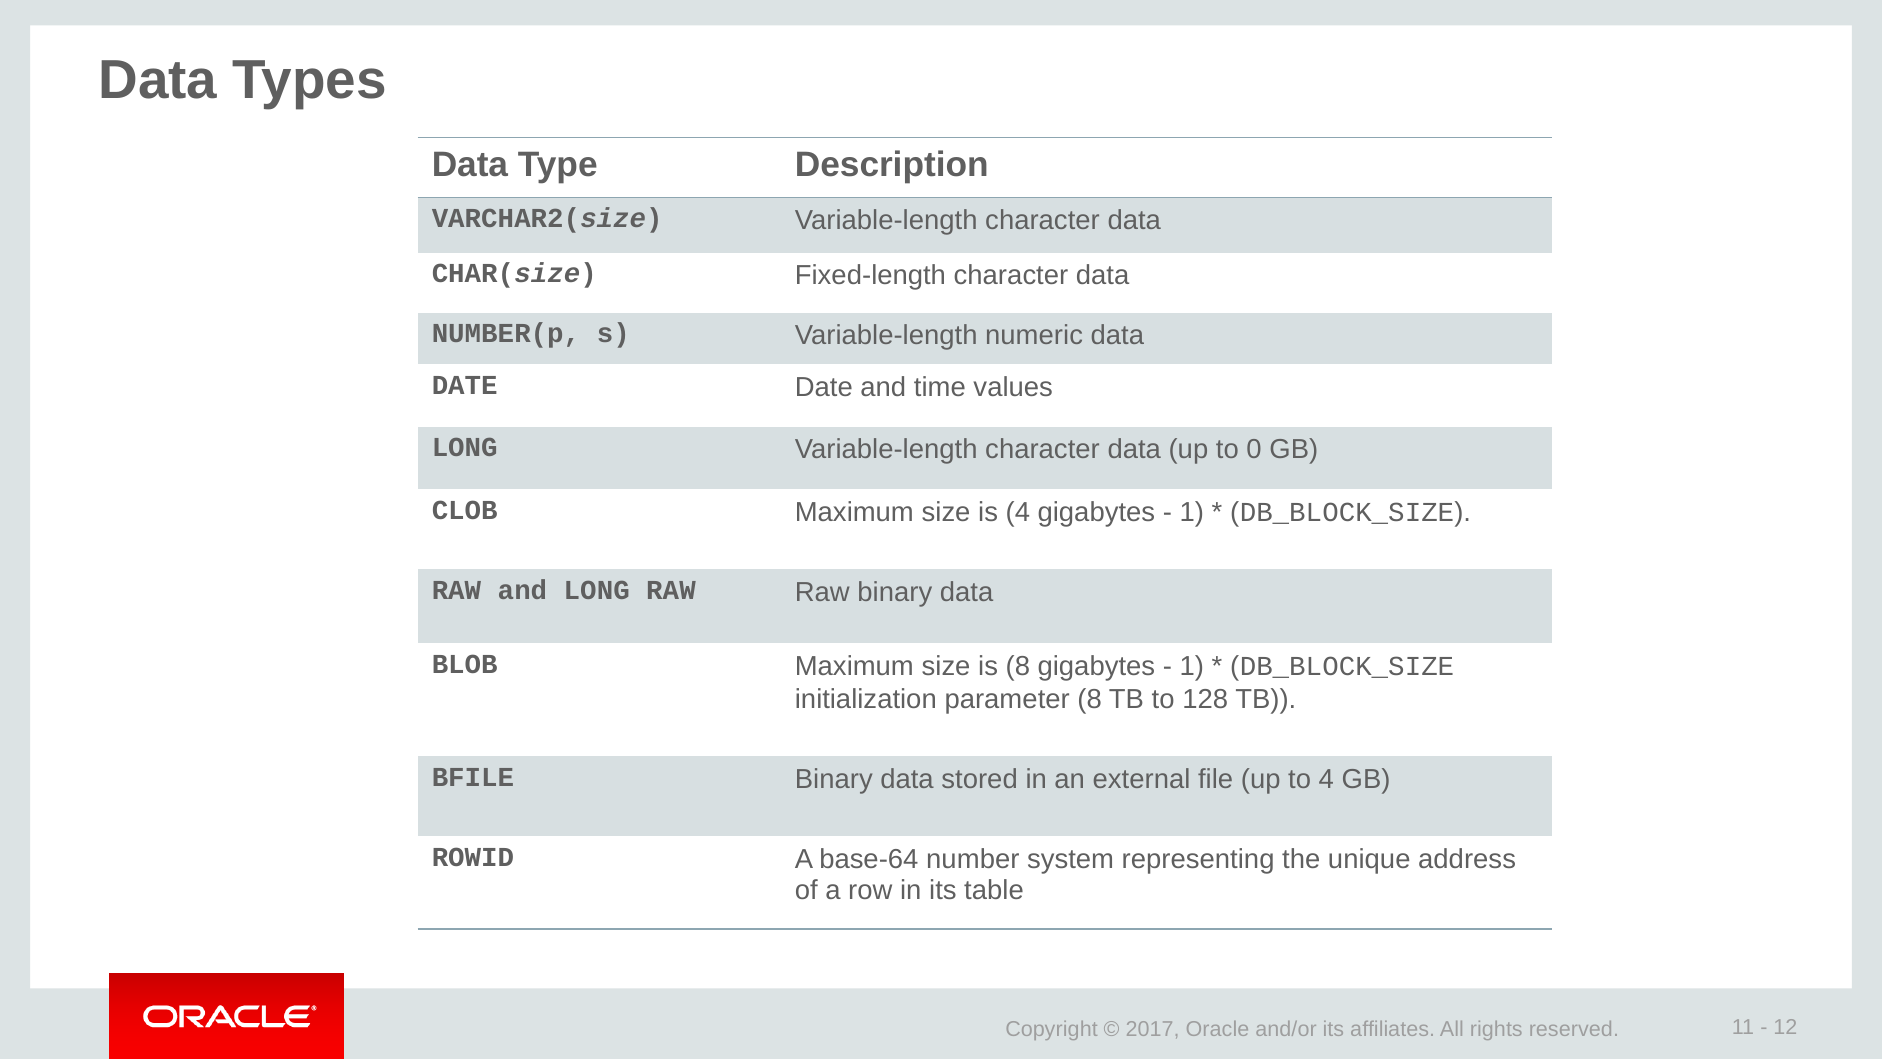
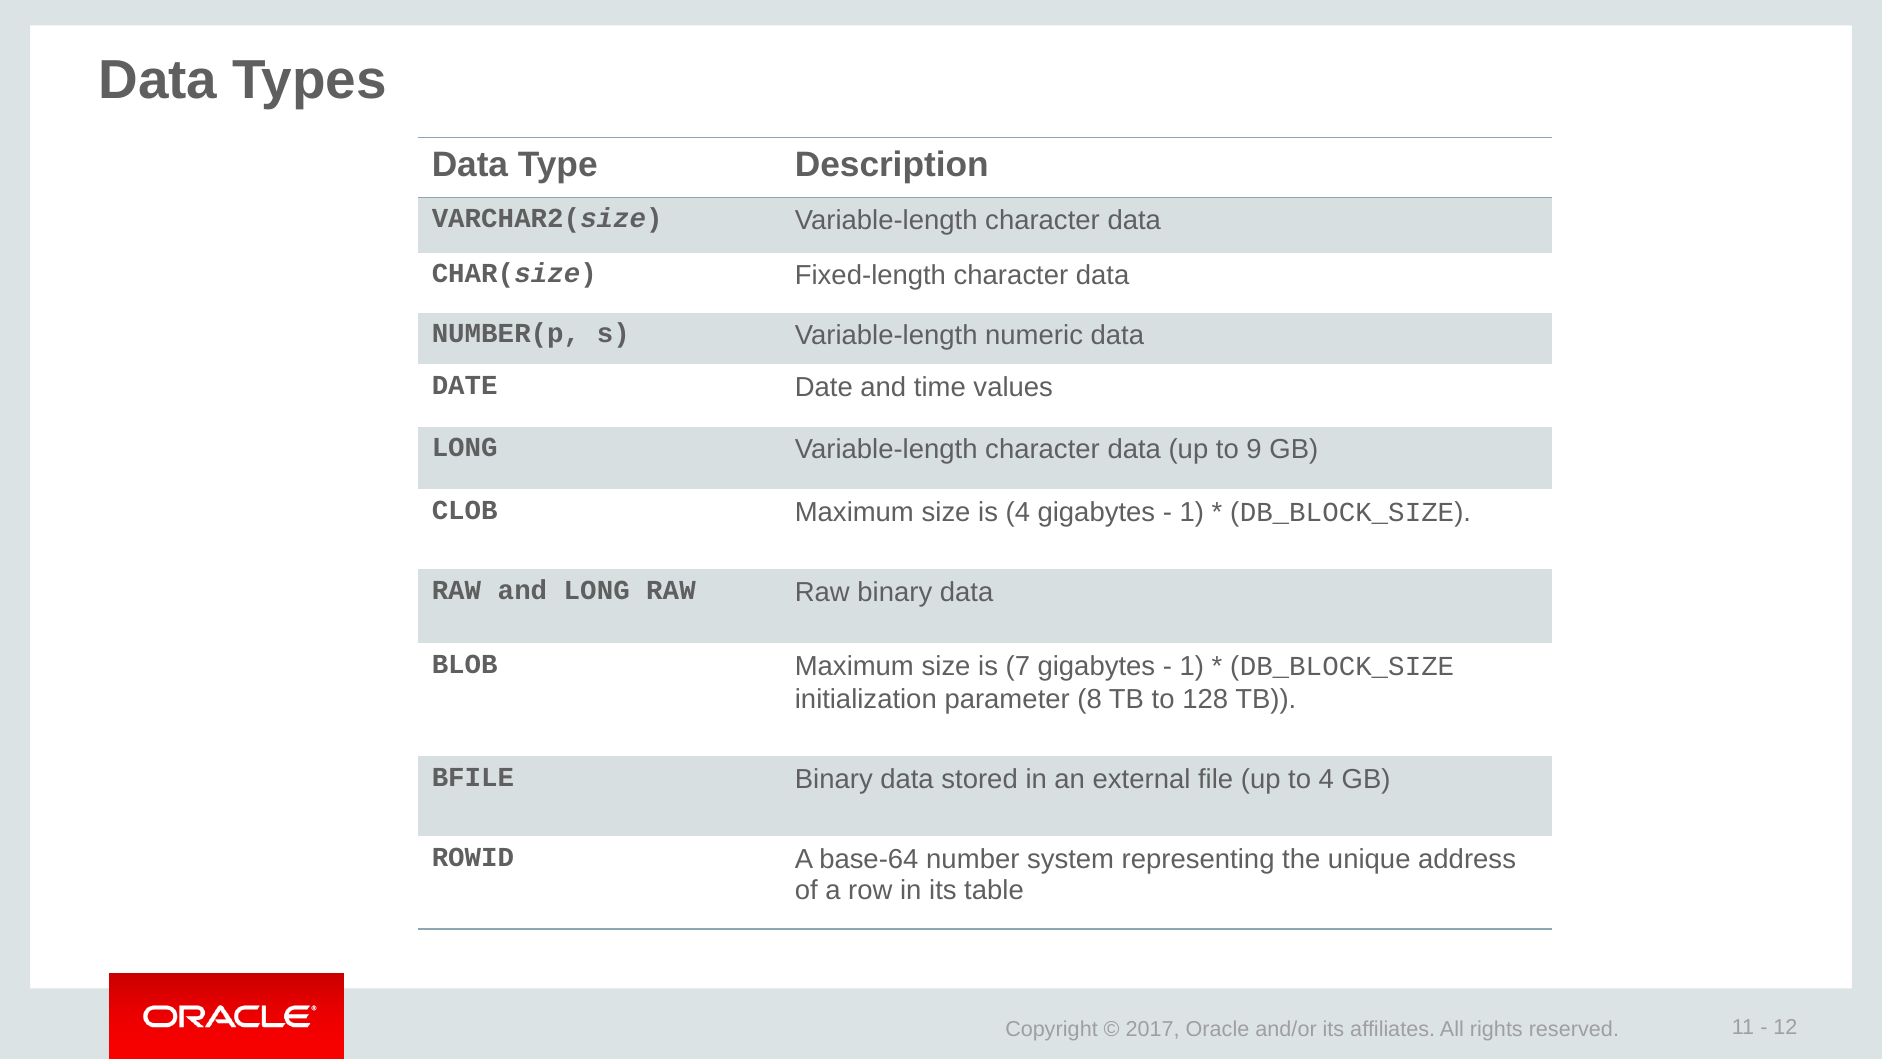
0: 0 -> 9
is 8: 8 -> 7
